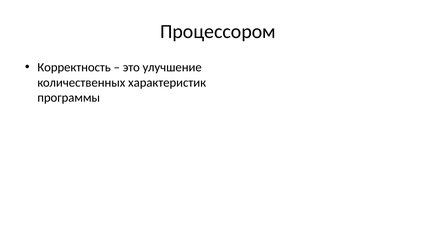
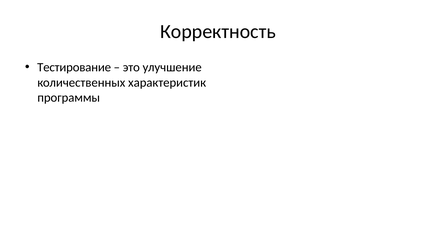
Процессором: Процессором -> Корректность
Корректность: Корректность -> Тестирование
